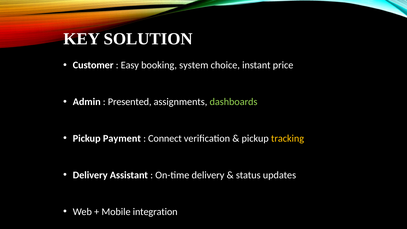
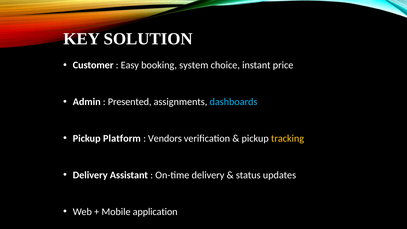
dashboards colour: light green -> light blue
Payment: Payment -> Platform
Connect: Connect -> Vendors
integration: integration -> application
